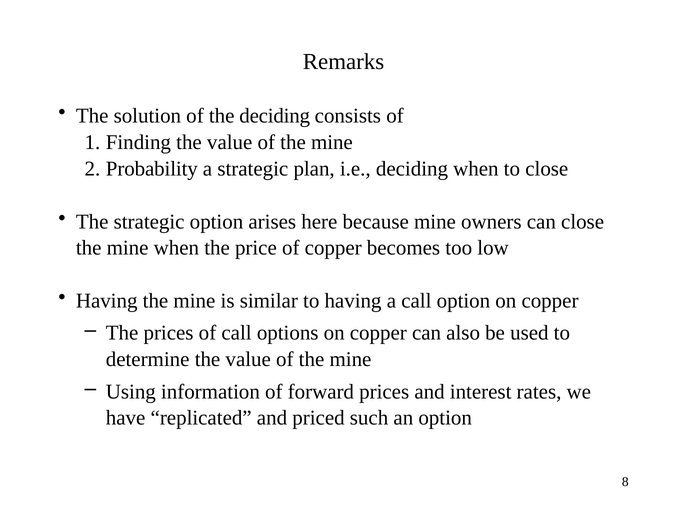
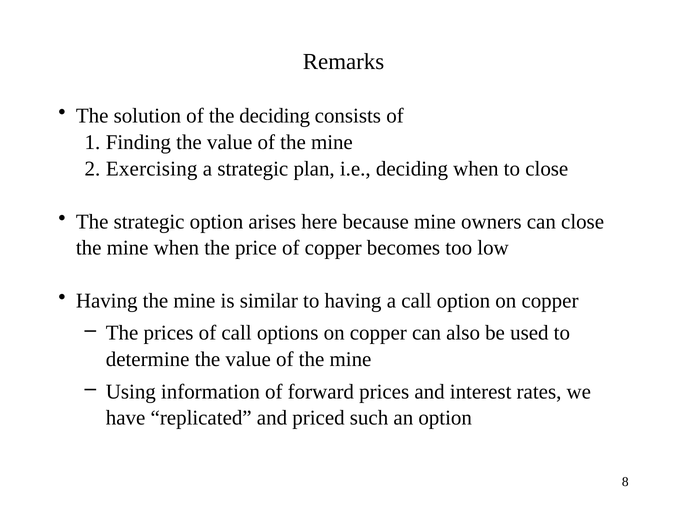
Probability: Probability -> Exercising
